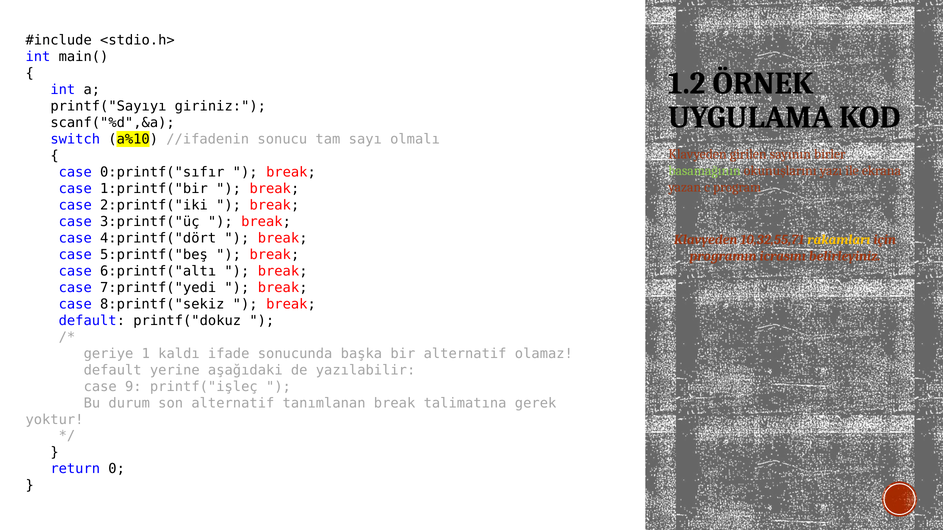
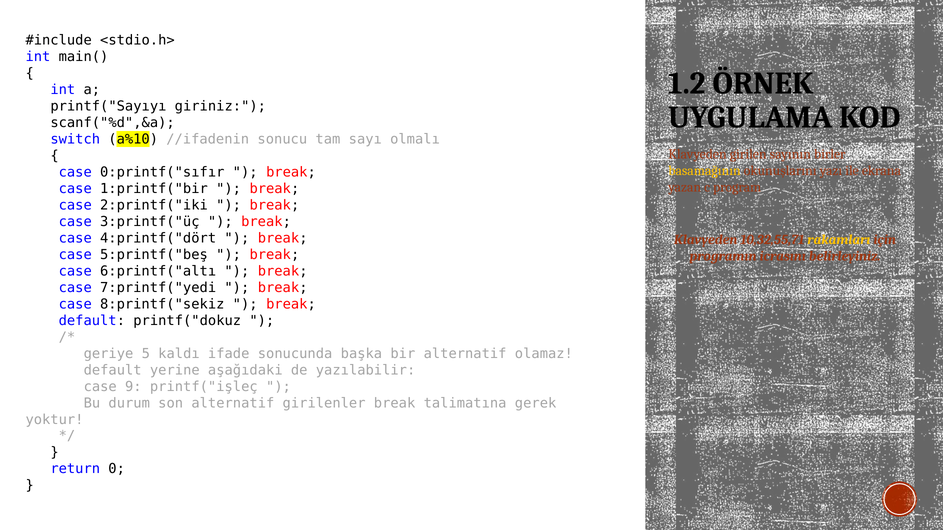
basamağının colour: light green -> yellow
1: 1 -> 5
tanımlanan: tanımlanan -> girilenler
